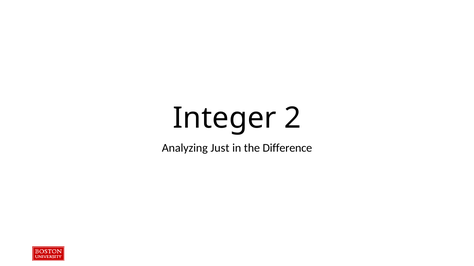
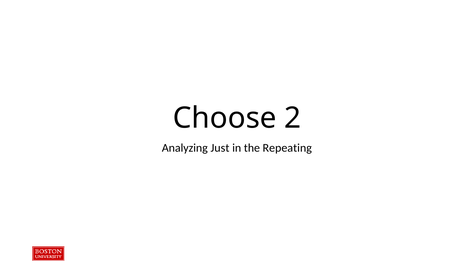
Integer: Integer -> Choose
Difference: Difference -> Repeating
